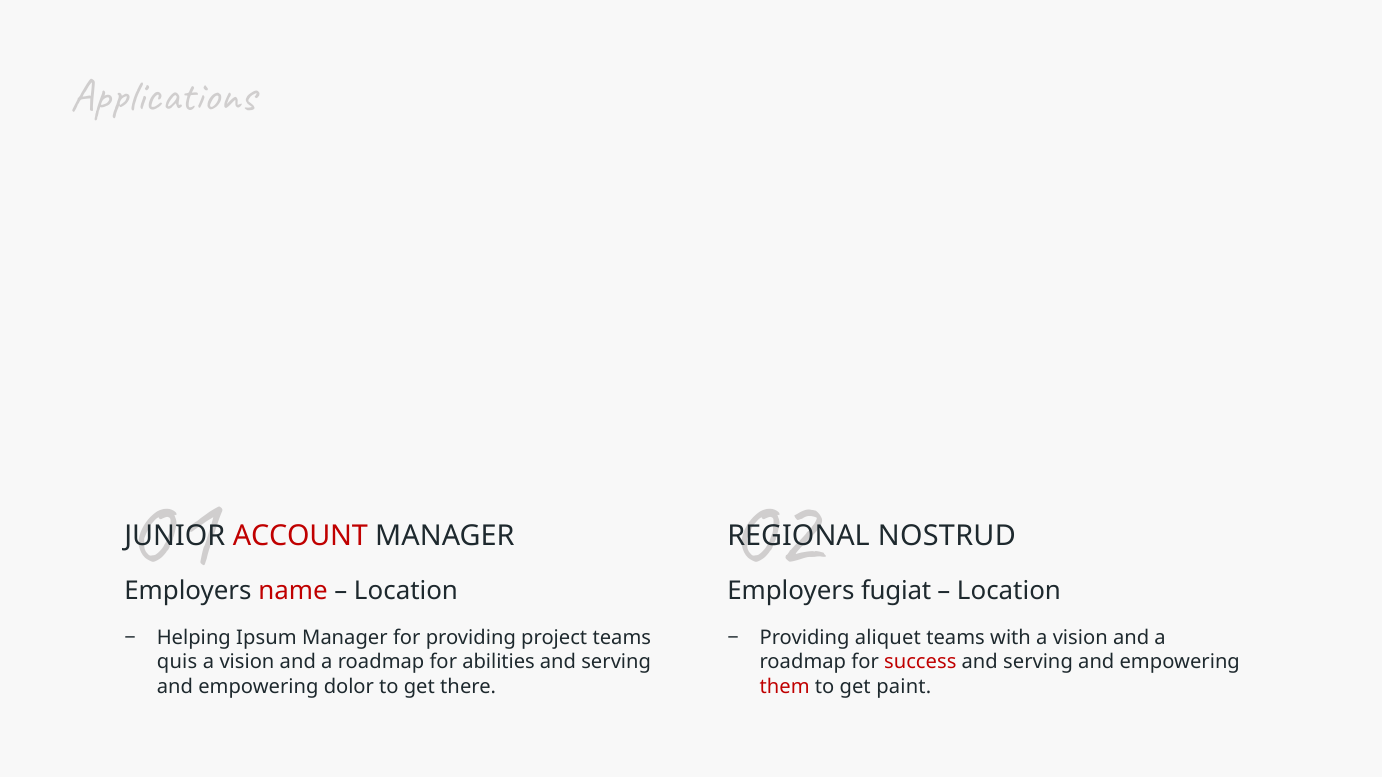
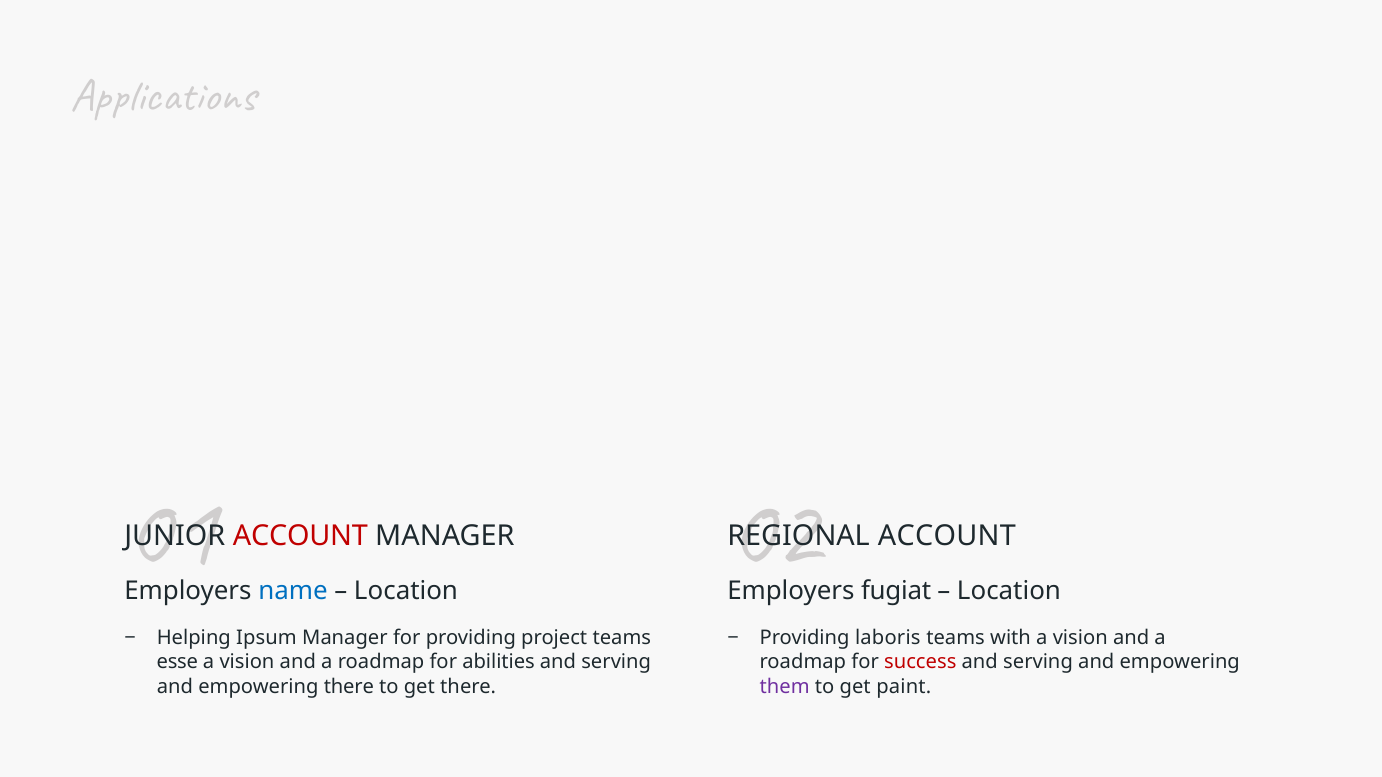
NOSTRUD at (947, 537): NOSTRUD -> ACCOUNT
name colour: red -> blue
aliquet: aliquet -> laboris
quis: quis -> esse
empowering dolor: dolor -> there
them colour: red -> purple
